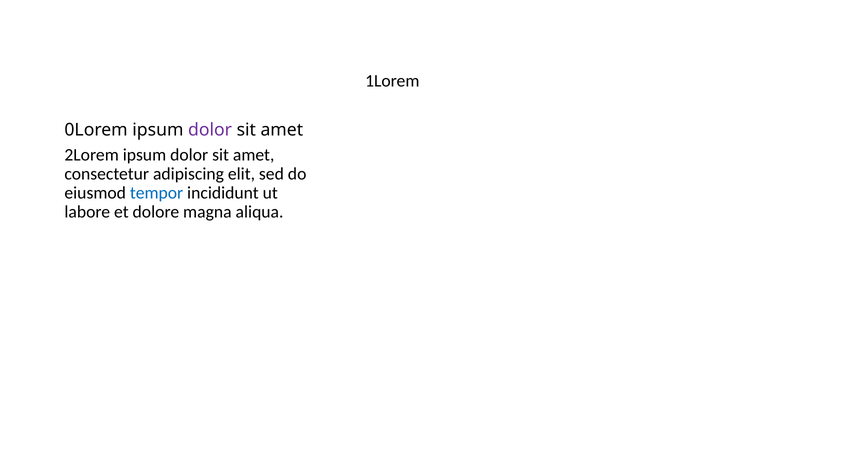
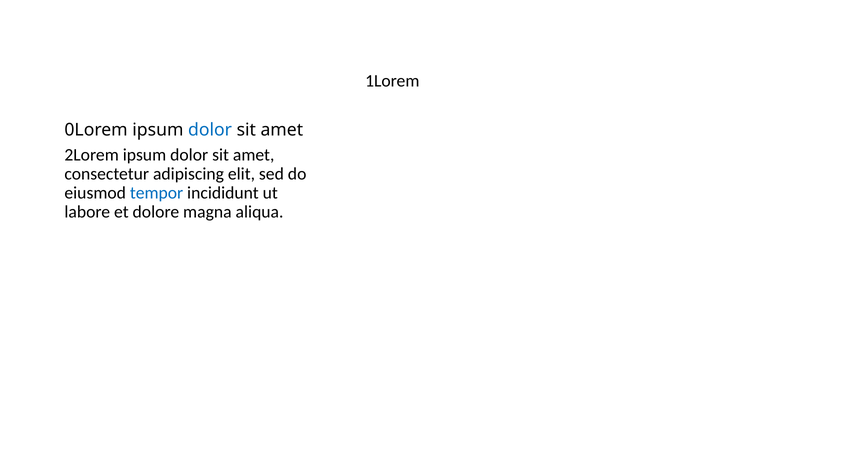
dolor at (210, 130) colour: purple -> blue
